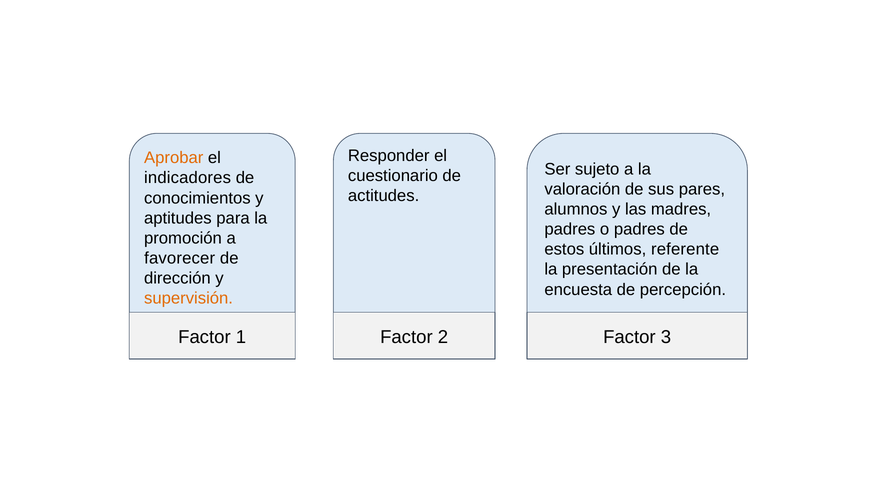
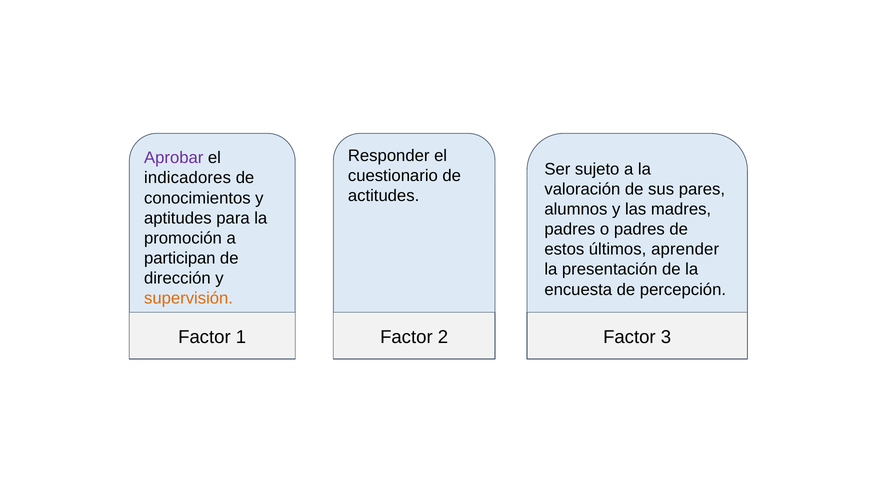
Aprobar colour: orange -> purple
referente: referente -> aprender
favorecer: favorecer -> participan
